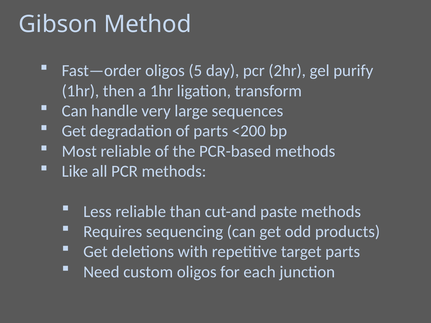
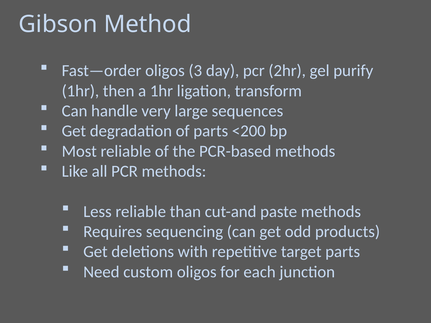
5: 5 -> 3
